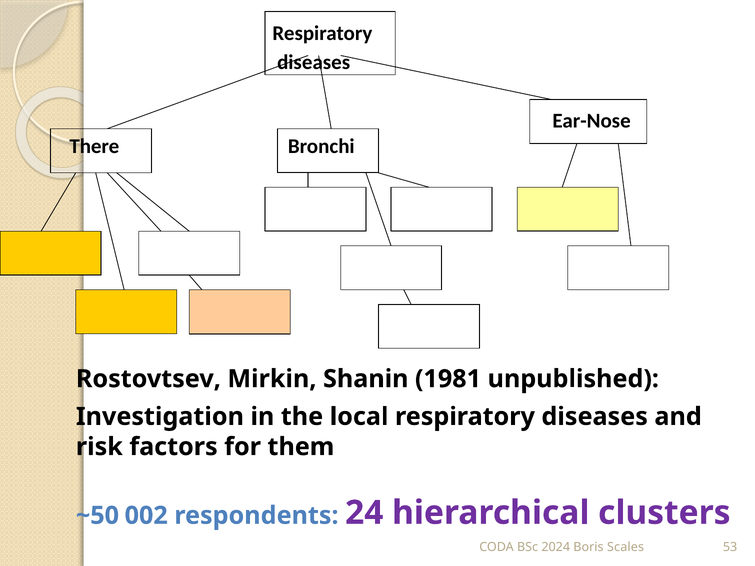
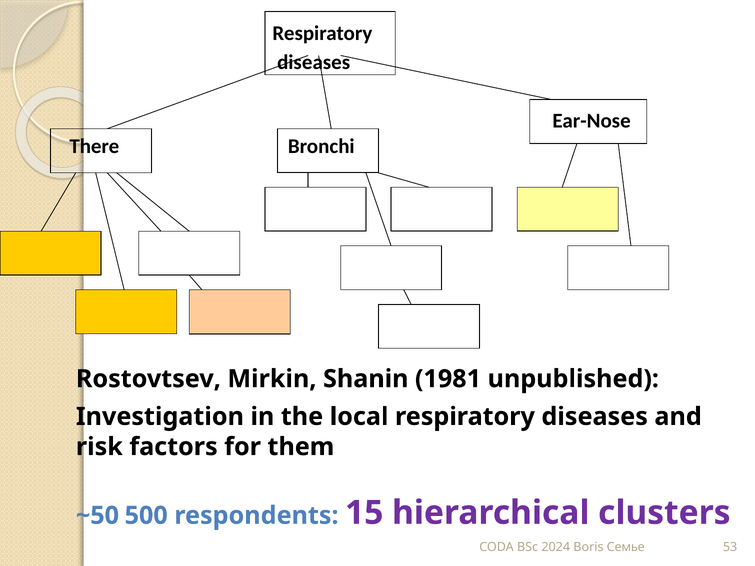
002: 002 -> 500
24: 24 -> 15
Scales: Scales -> Семье
